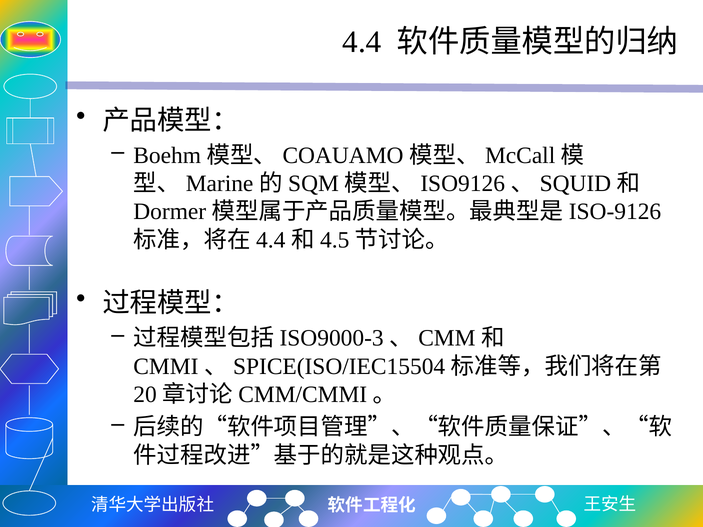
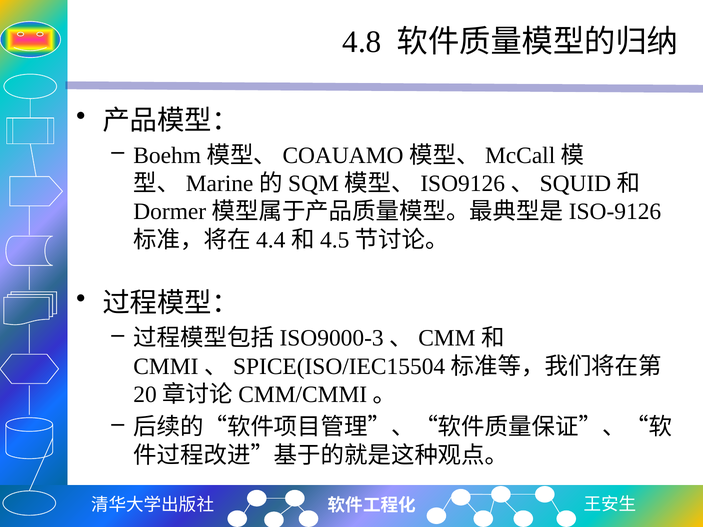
4.4: 4.4 -> 4.8
